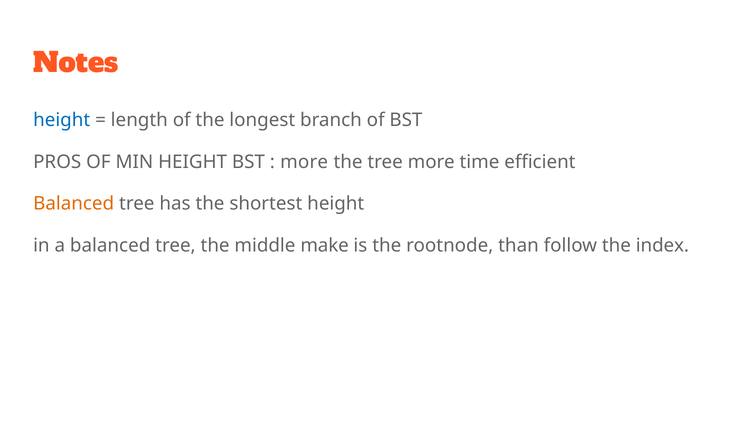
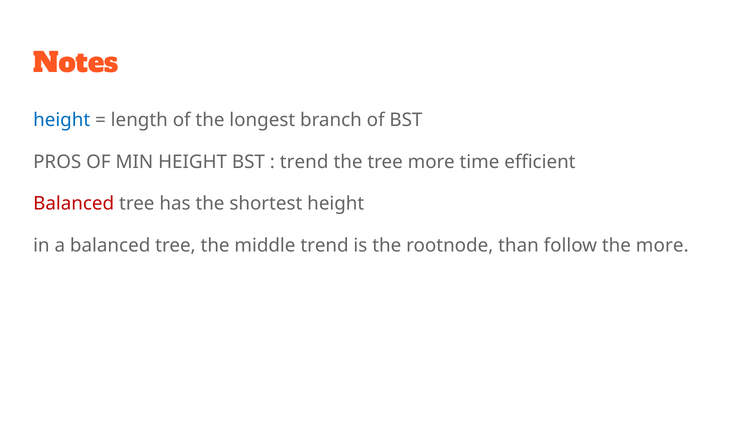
more at (304, 162): more -> trend
Balanced at (74, 204) colour: orange -> red
middle make: make -> trend
the index: index -> more
